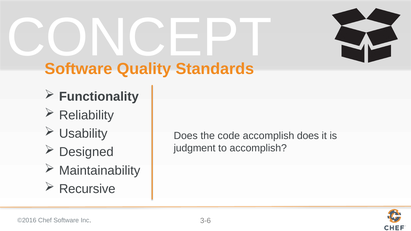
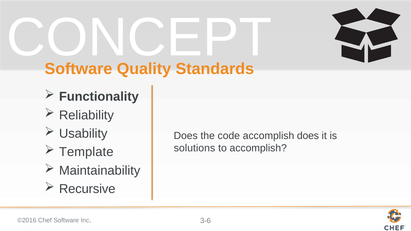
judgment: judgment -> solutions
Designed: Designed -> Template
